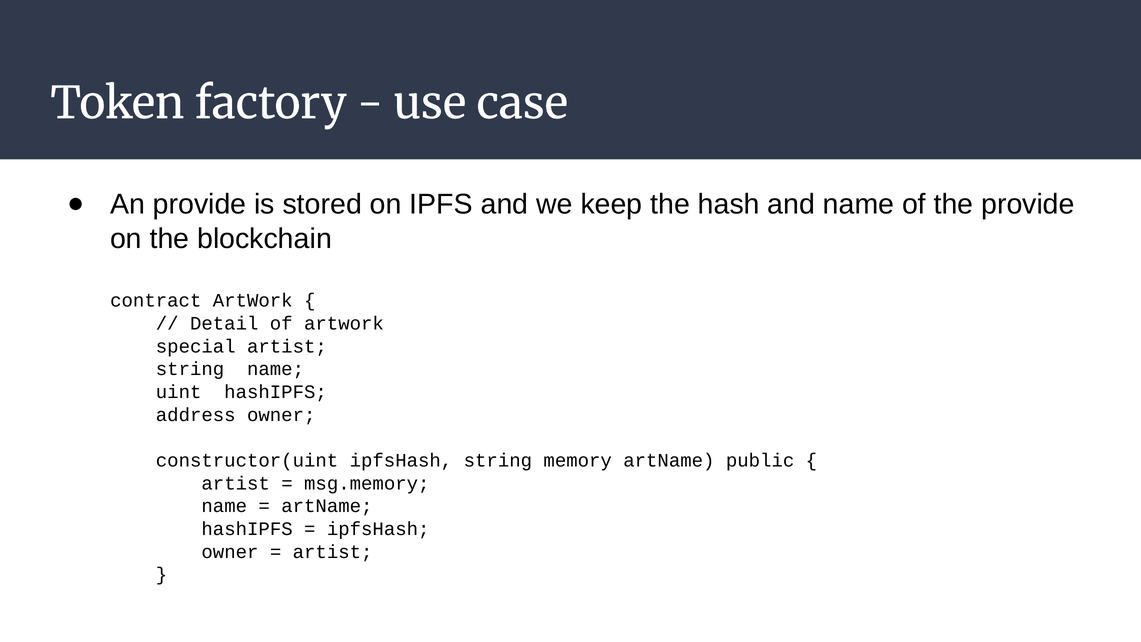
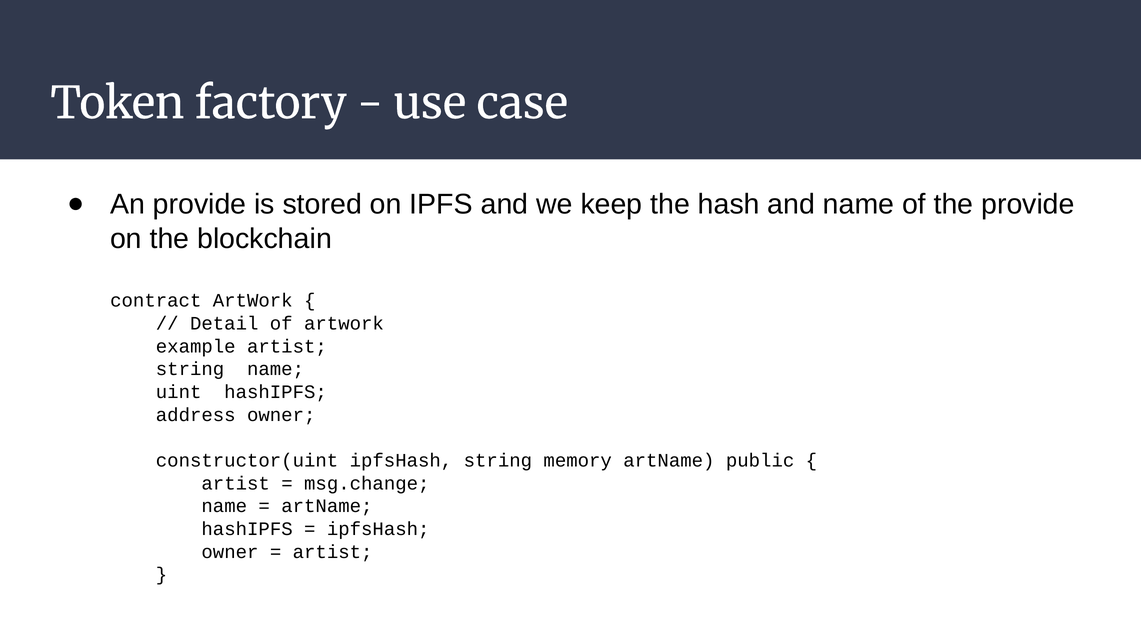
special: special -> example
msg.memory: msg.memory -> msg.change
